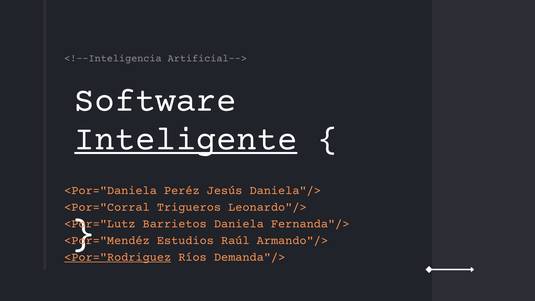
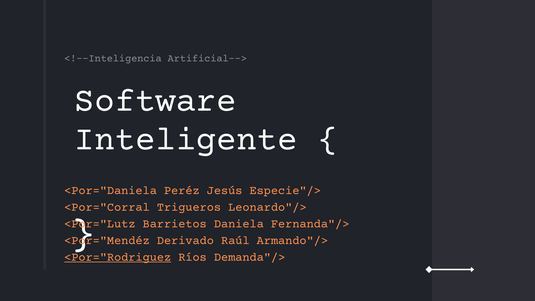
Inteligente underline: present -> none
Daniela"/>: Daniela"/> -> Especie"/>
Estudios: Estudios -> Derivado
